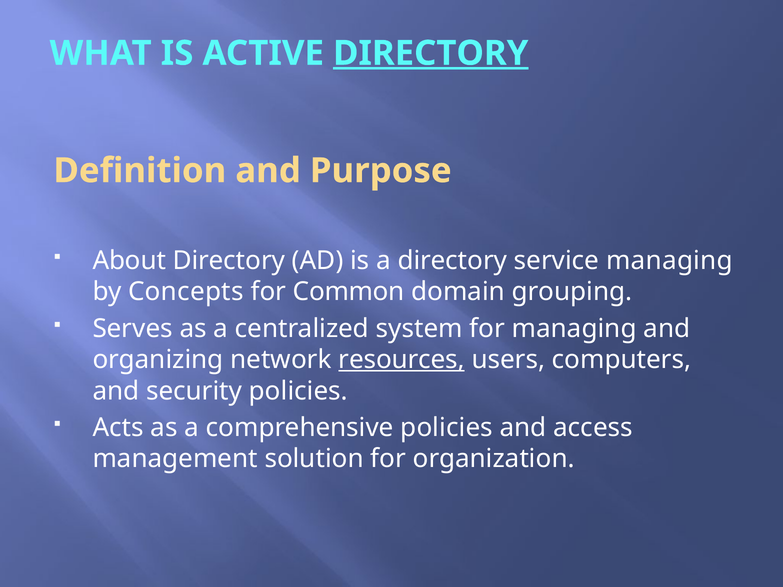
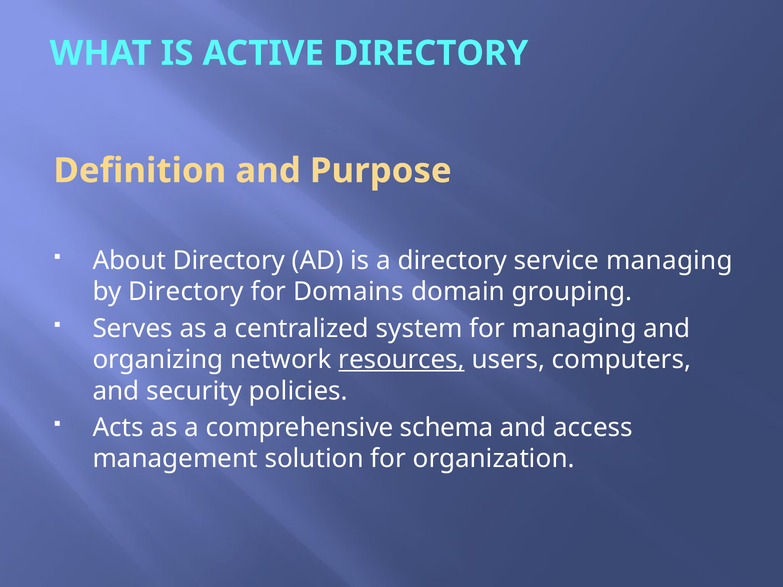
DIRECTORY at (431, 53) underline: present -> none
by Concepts: Concepts -> Directory
Common: Common -> Domains
comprehensive policies: policies -> schema
